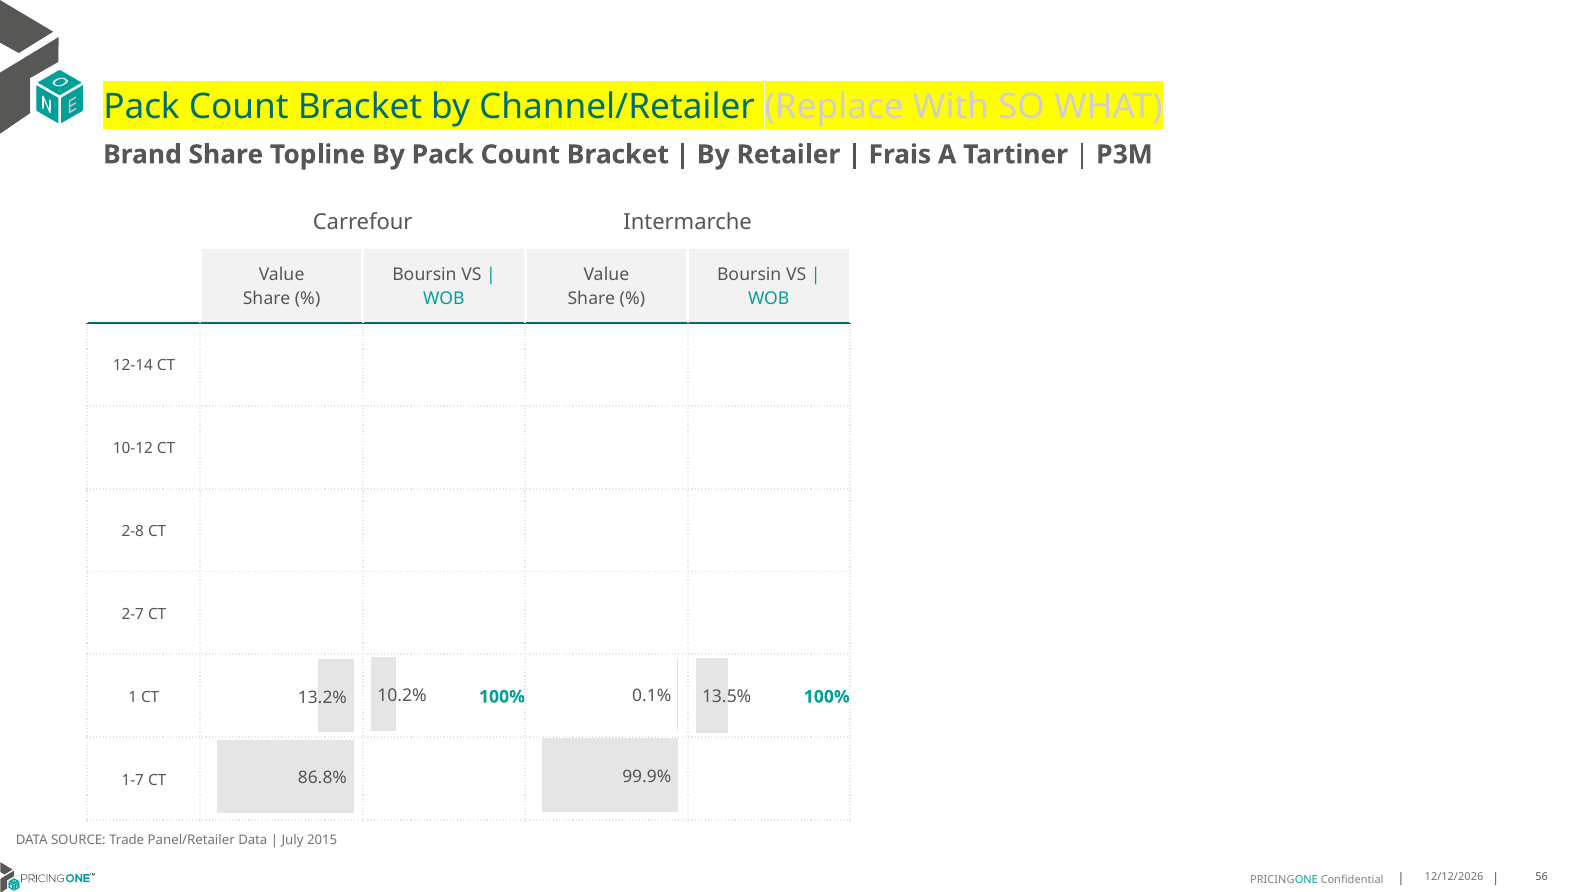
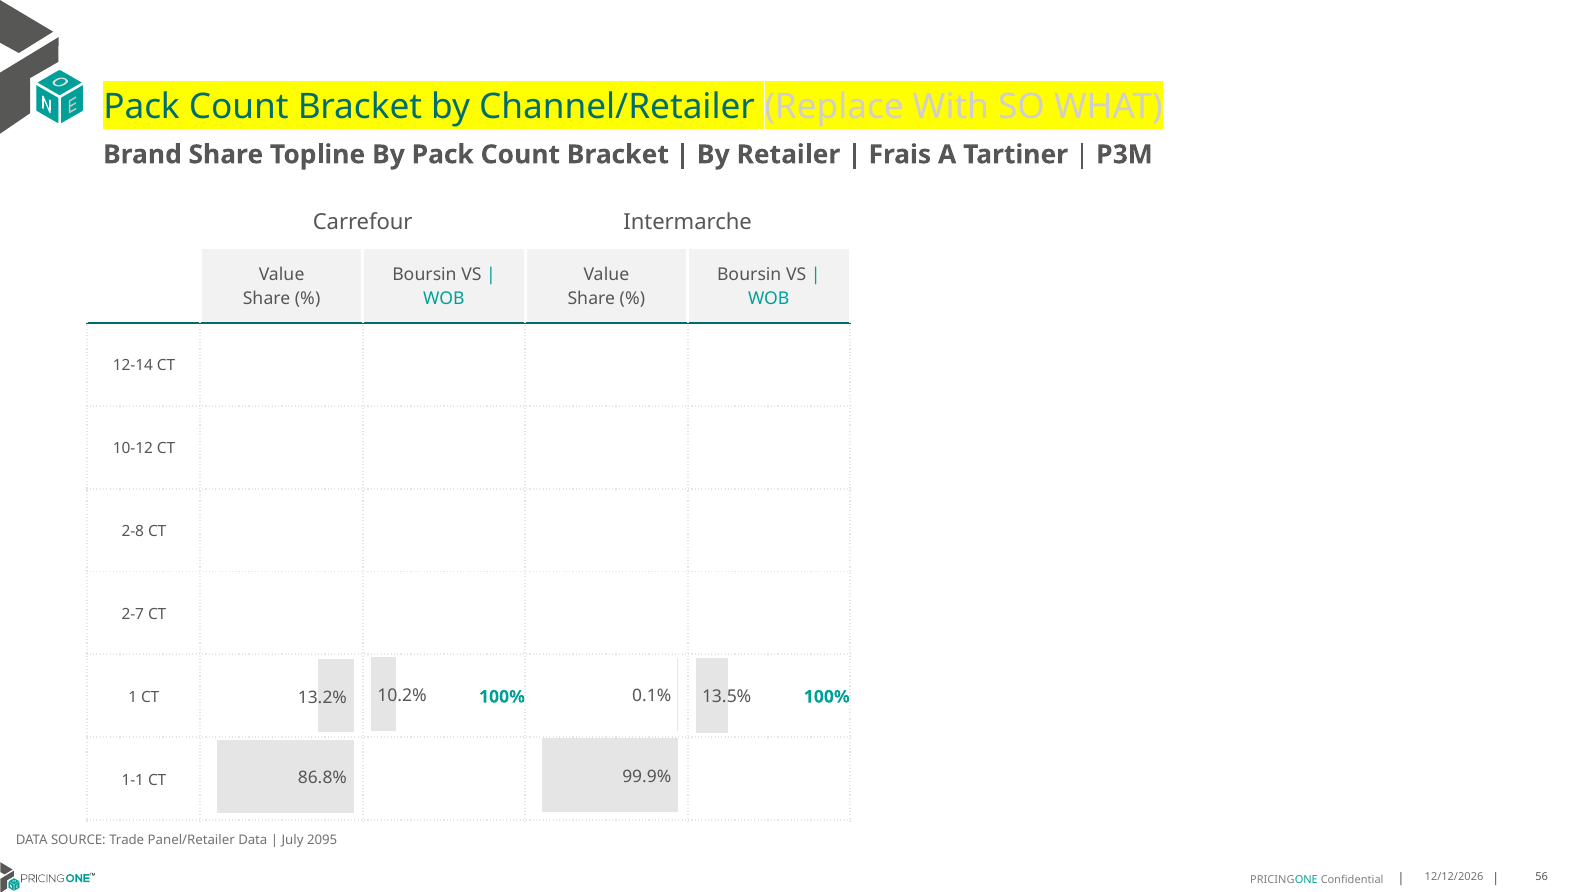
1-7: 1-7 -> 1-1
2015: 2015 -> 2095
